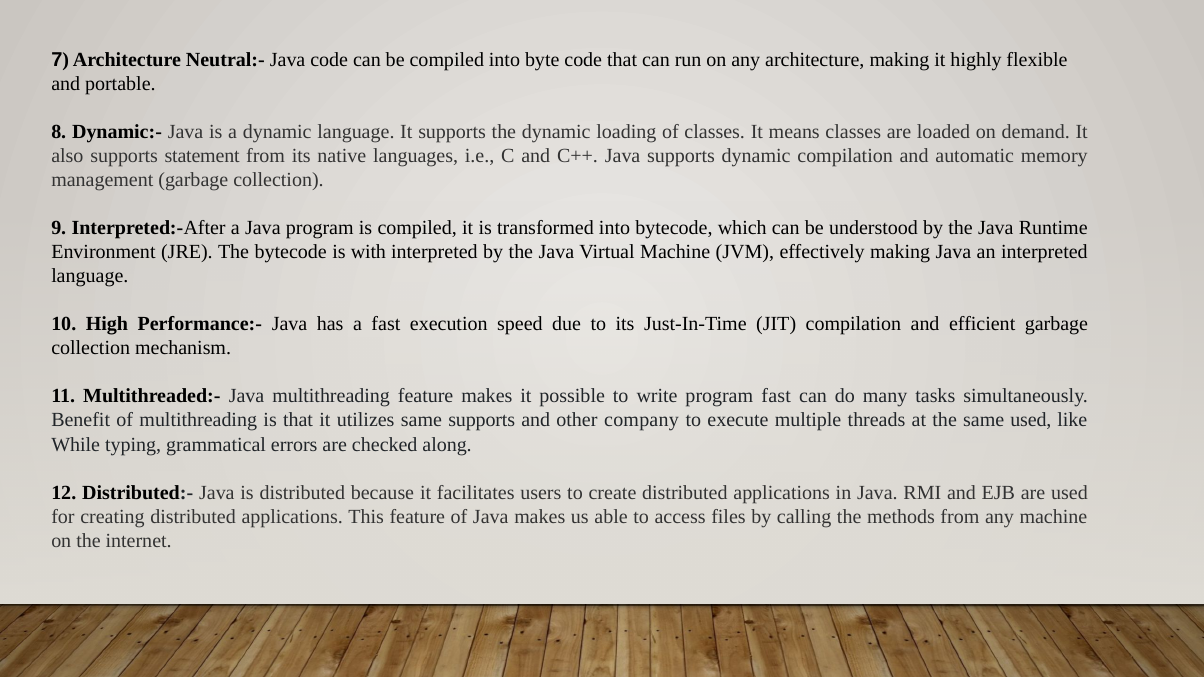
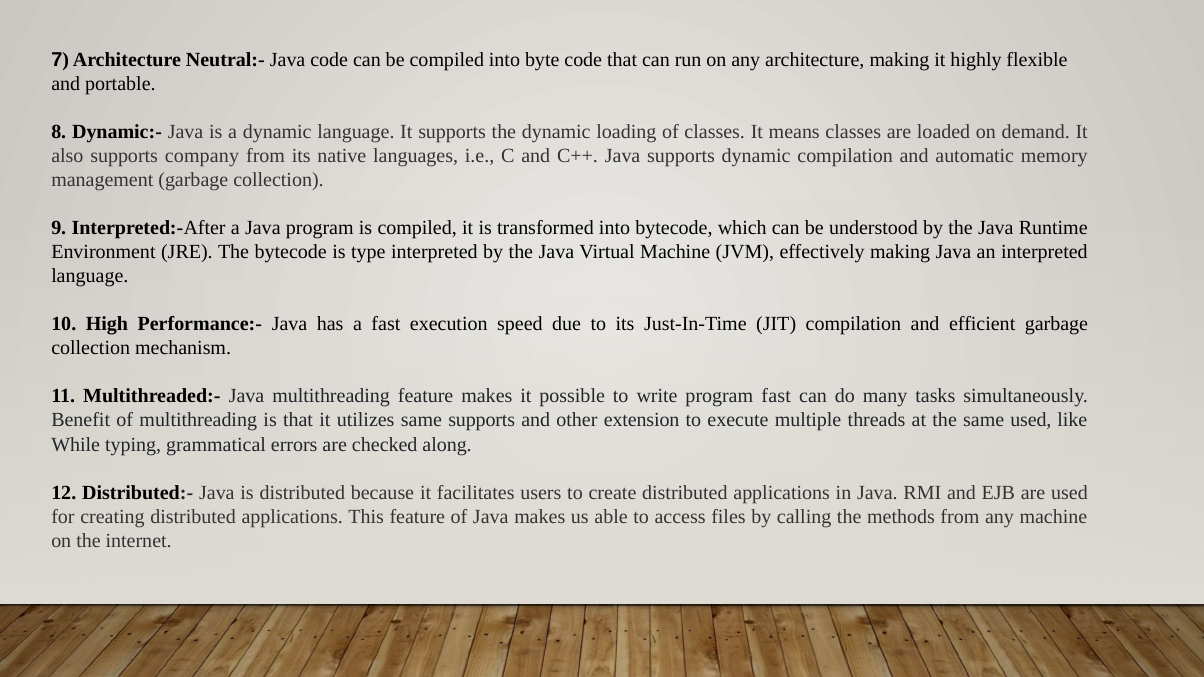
statement: statement -> company
with: with -> type
company: company -> extension
